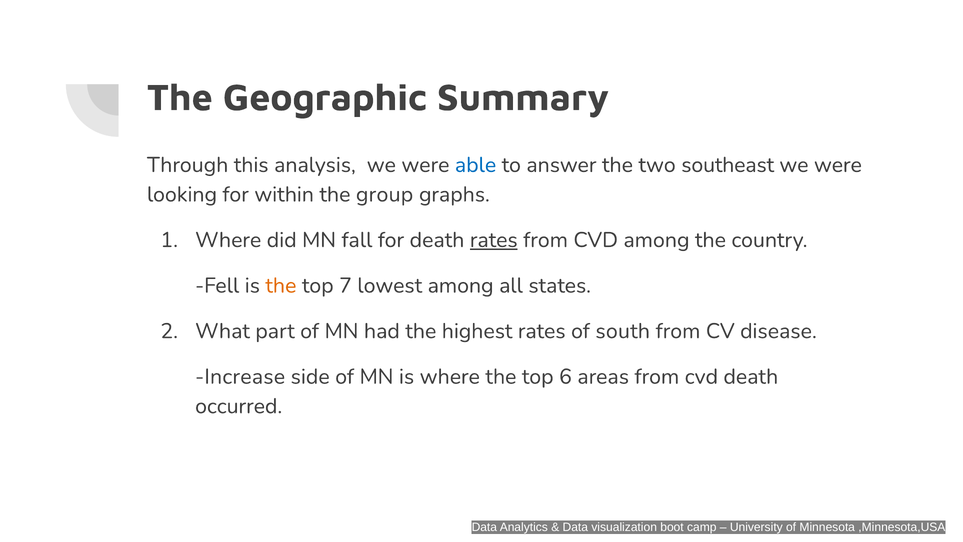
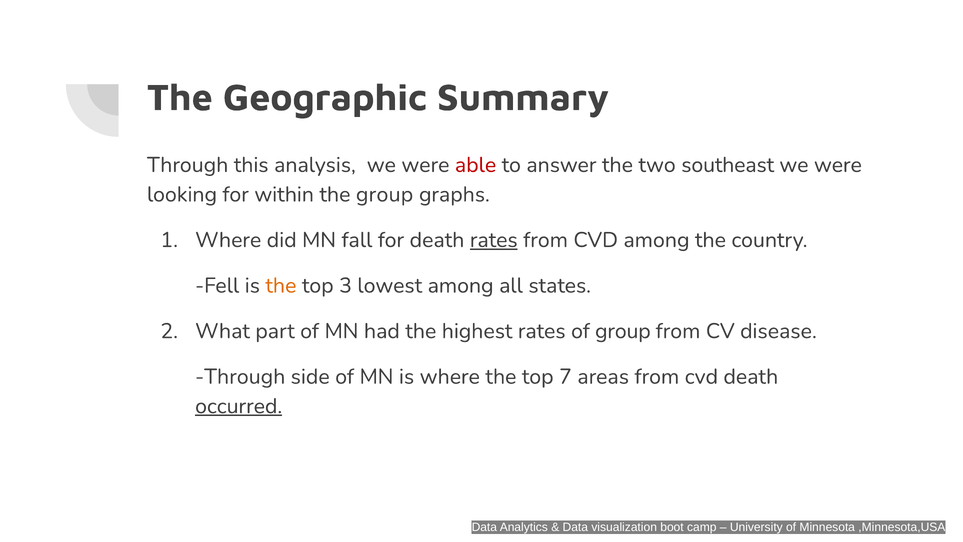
able colour: blue -> red
7: 7 -> 3
of south: south -> group
Increase at (240, 376): Increase -> Through
6: 6 -> 7
occurred underline: none -> present
